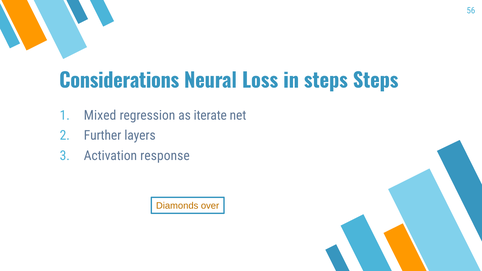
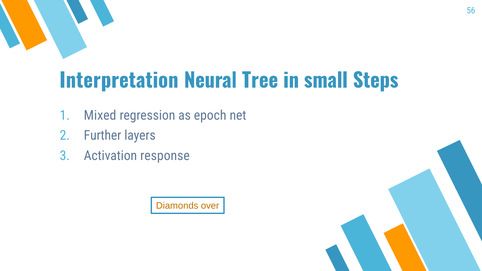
Considerations: Considerations -> Interpretation
Loss: Loss -> Tree
in steps: steps -> small
iterate: iterate -> epoch
